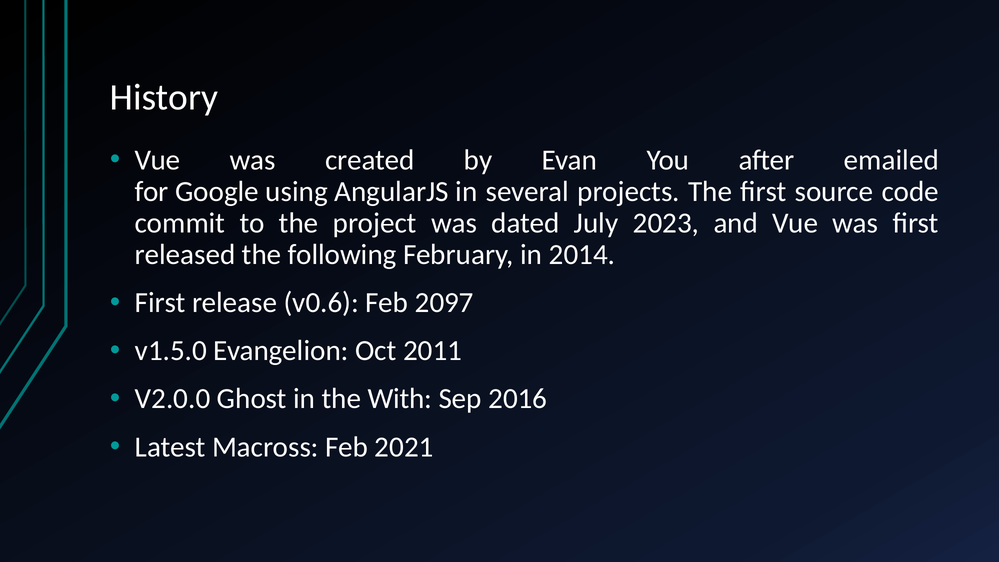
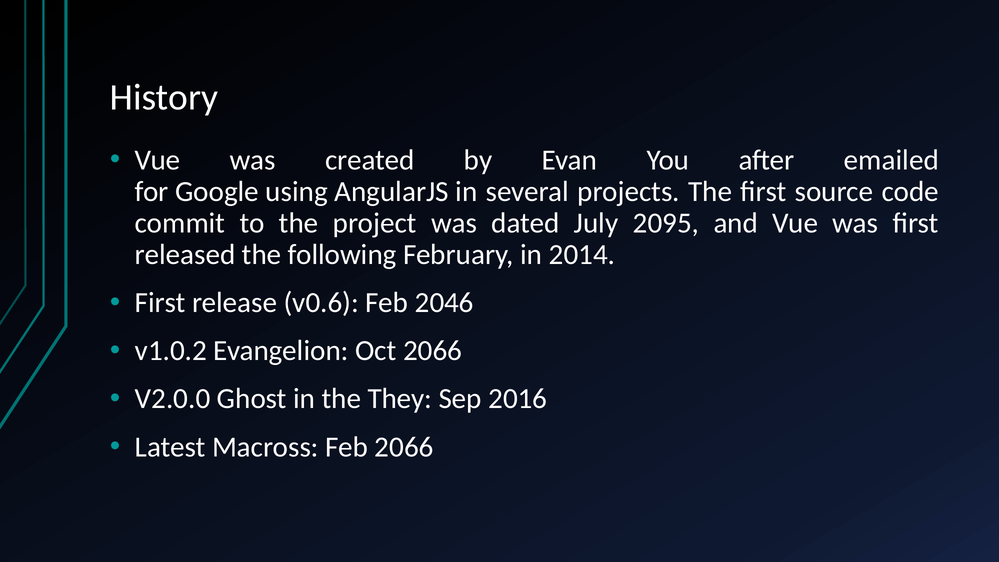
2023: 2023 -> 2095
2097: 2097 -> 2046
v1.5.0: v1.5.0 -> v1.0.2
Oct 2011: 2011 -> 2066
With: With -> They
Feb 2021: 2021 -> 2066
